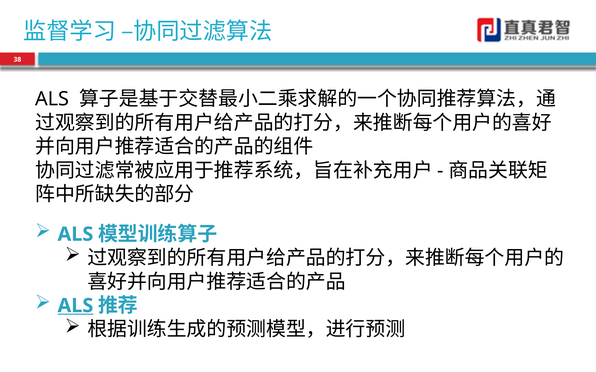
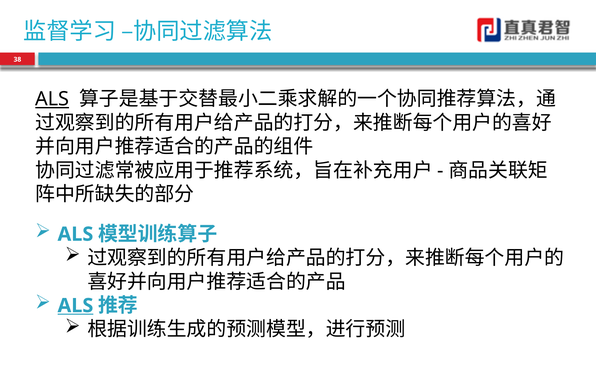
ALS at (52, 99) underline: none -> present
